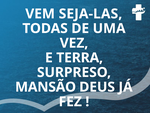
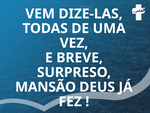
SEJA-LAS: SEJA-LAS -> DIZE-LAS
TERRA: TERRA -> BREVE
